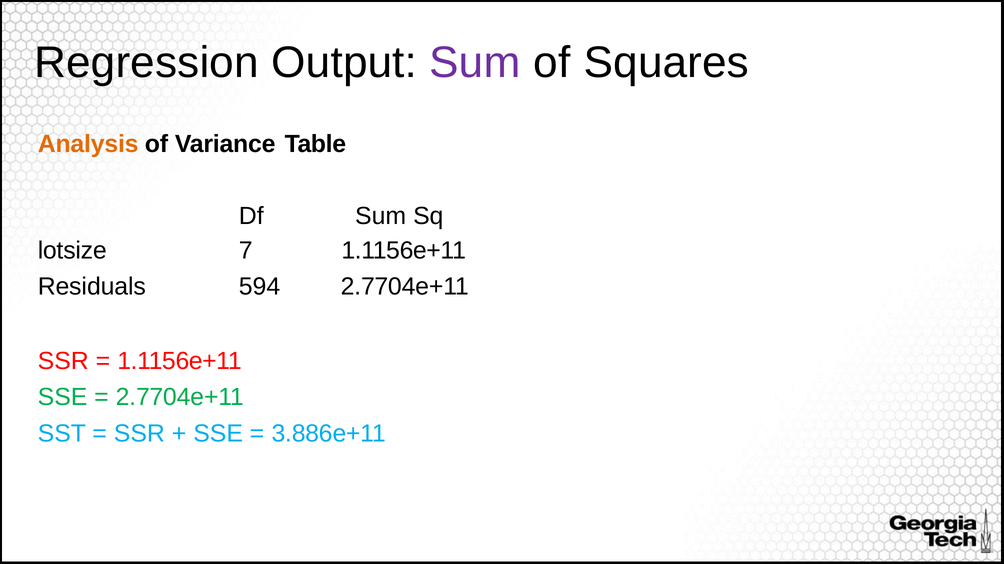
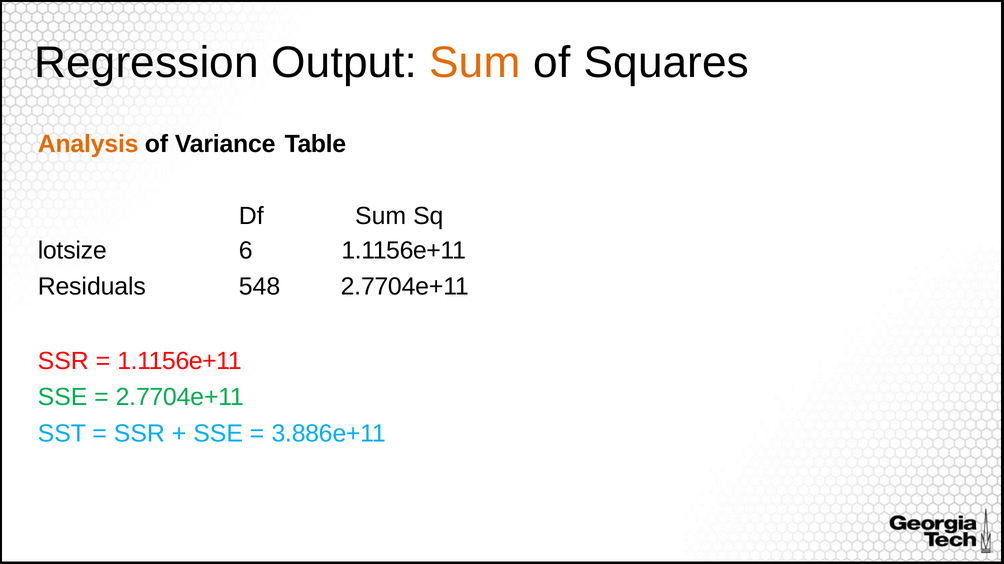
Sum at (475, 63) colour: purple -> orange
7: 7 -> 6
594: 594 -> 548
